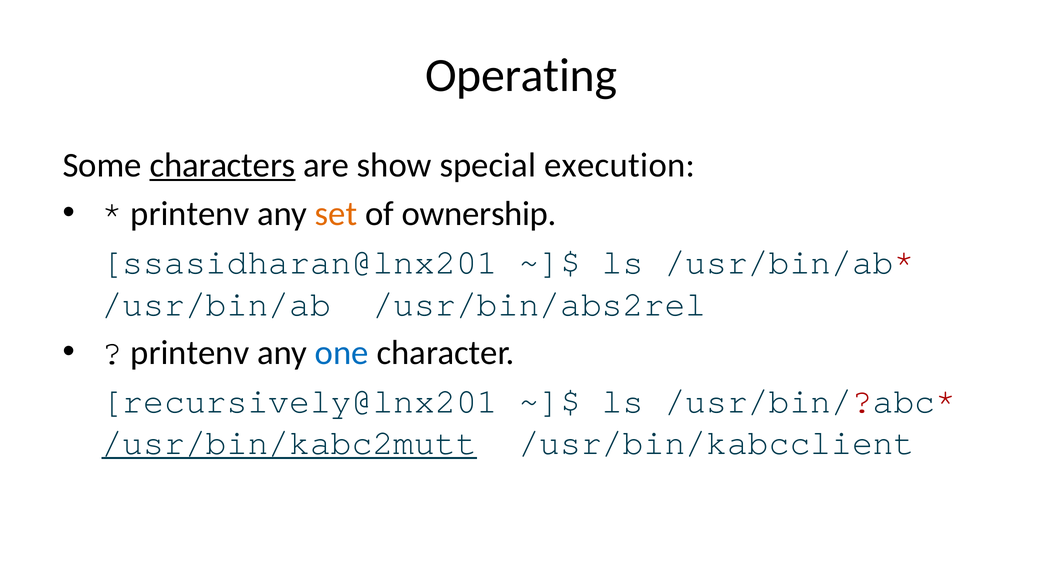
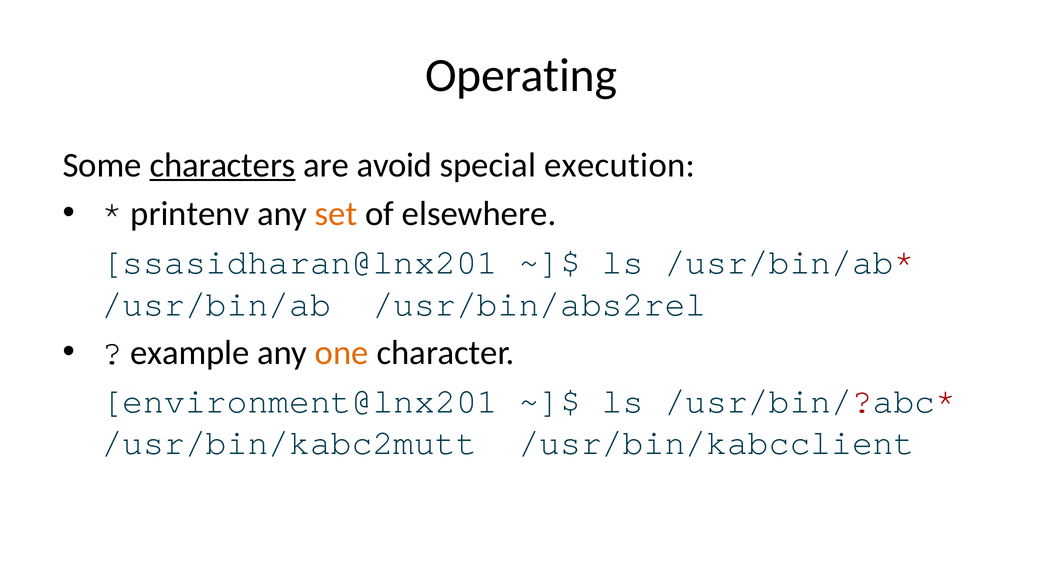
show: show -> avoid
ownership: ownership -> elsewhere
printenv at (190, 353): printenv -> example
one colour: blue -> orange
recursively@lnx201: recursively@lnx201 -> environment@lnx201
/usr/bin/kabc2mutt underline: present -> none
